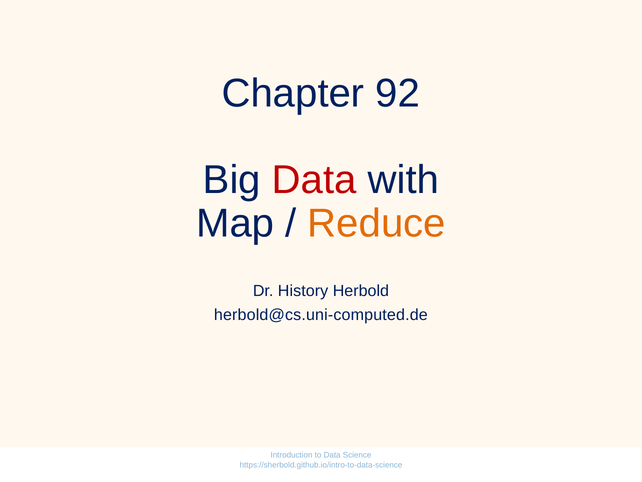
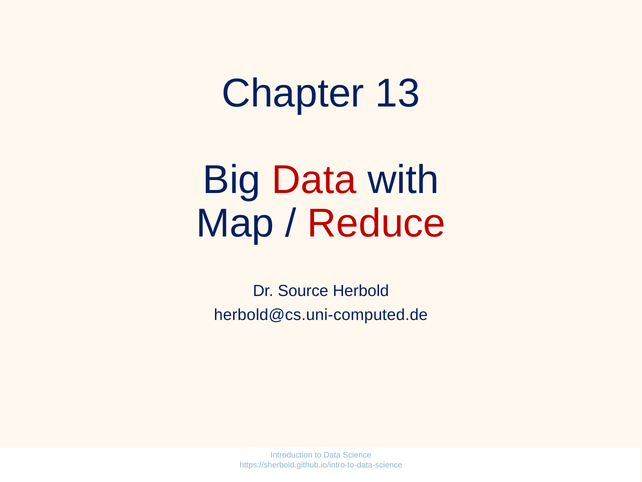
92: 92 -> 13
Reduce colour: orange -> red
History: History -> Source
